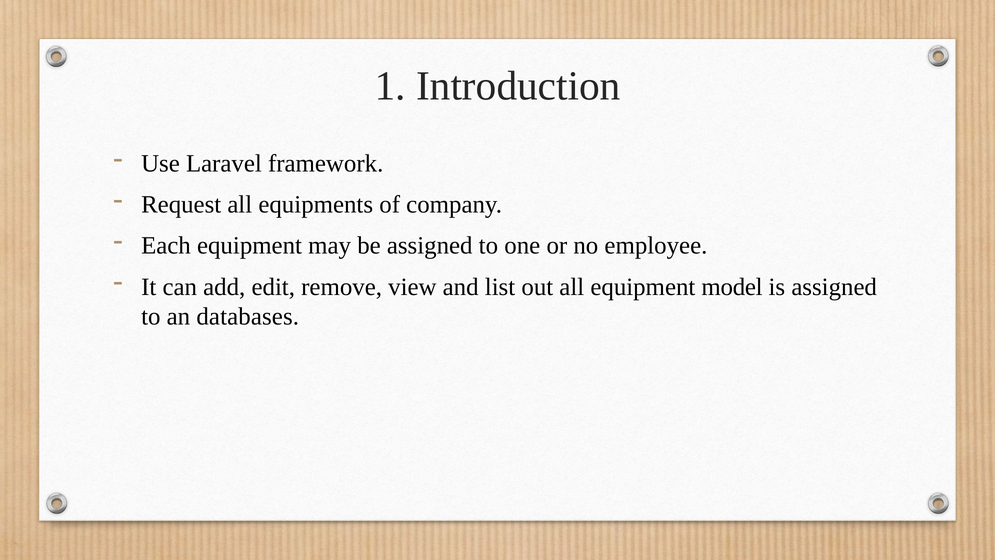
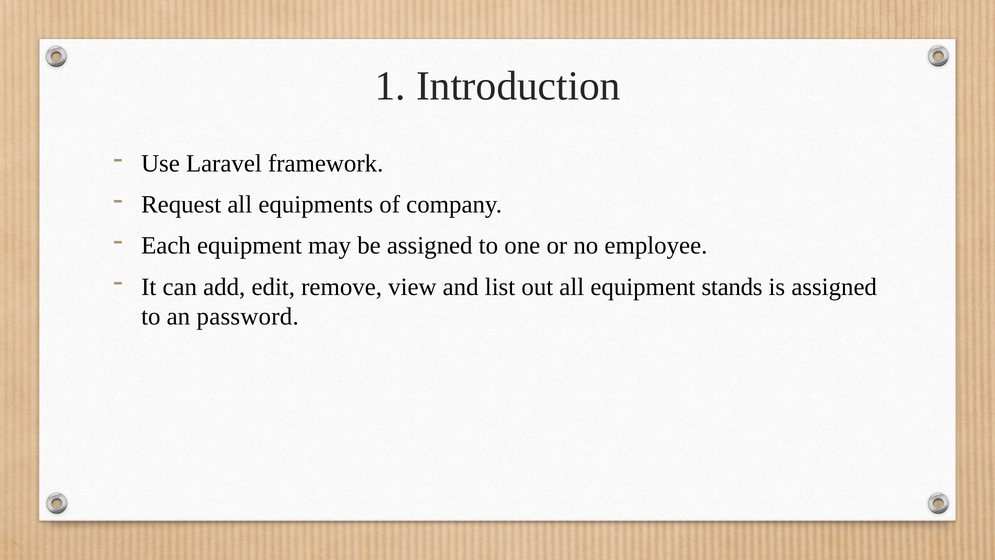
model: model -> stands
databases: databases -> password
